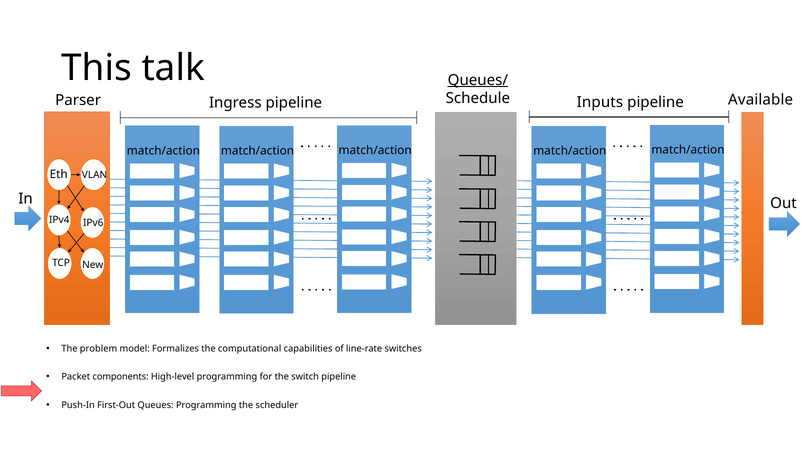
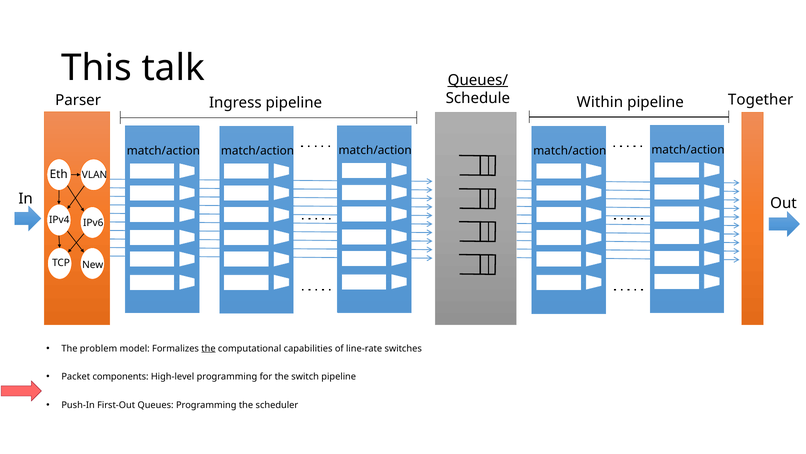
Available: Available -> Together
Inputs: Inputs -> Within
the at (208, 348) underline: none -> present
